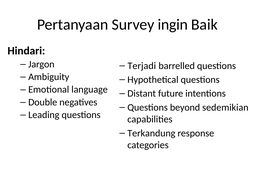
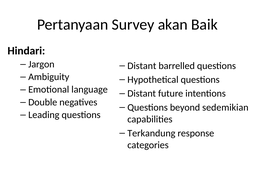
ingin: ingin -> akan
Terjadi at (142, 66): Terjadi -> Distant
